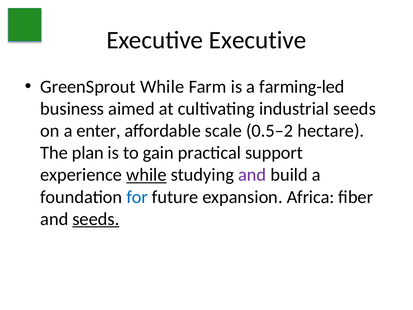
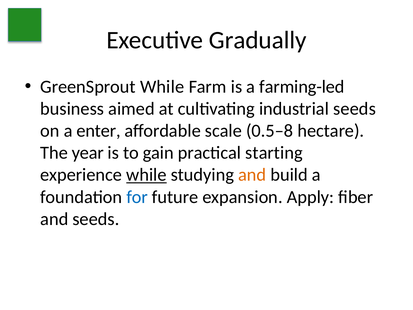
Executive Executive: Executive -> Gradually
0.5–2: 0.5–2 -> 0.5–8
plan: plan -> year
support: support -> starting
and at (252, 175) colour: purple -> orange
Africa: Africa -> Apply
seeds at (96, 219) underline: present -> none
